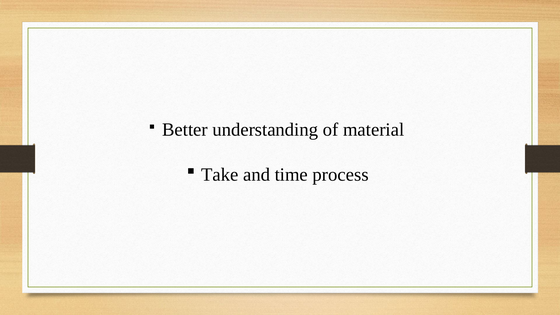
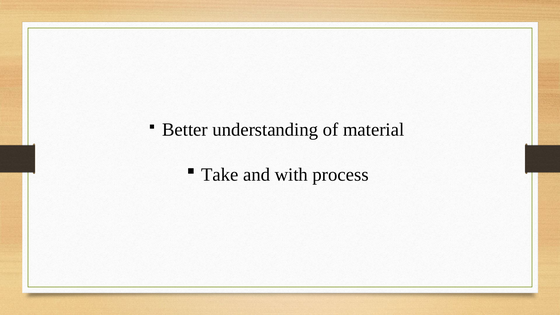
time: time -> with
